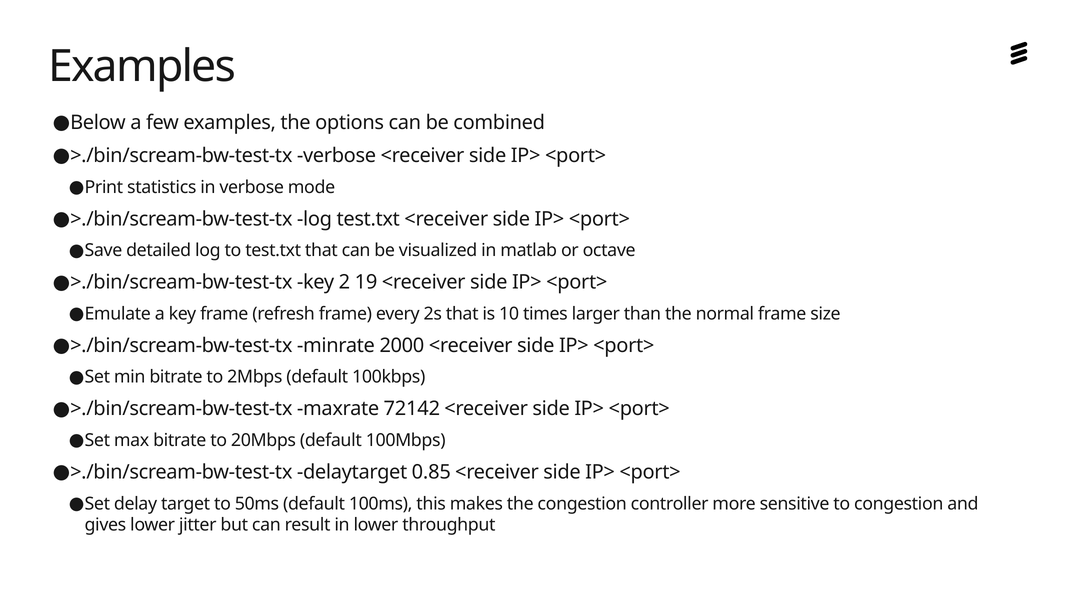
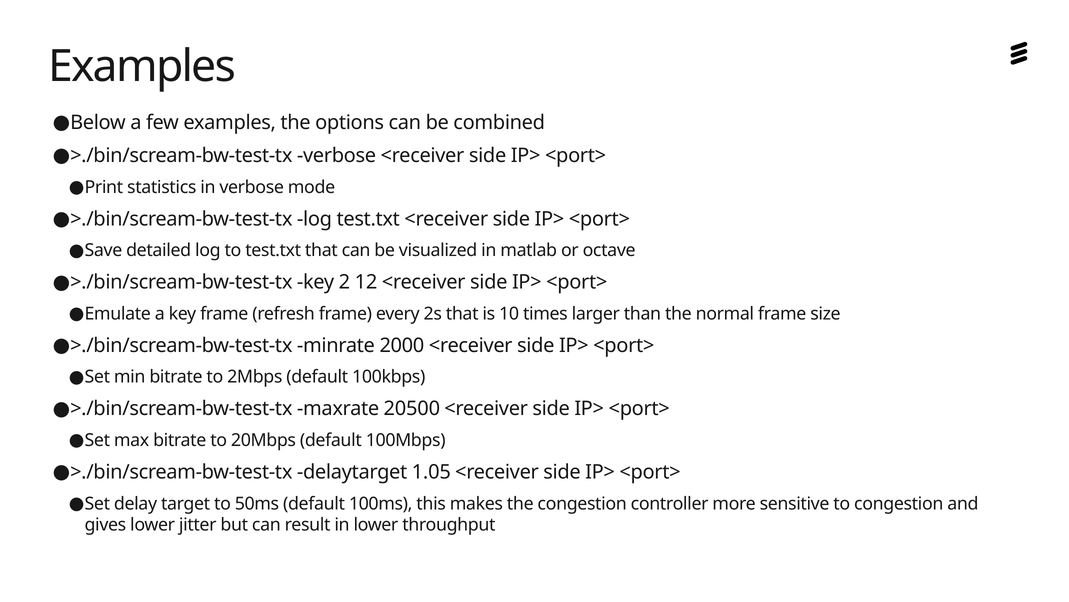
19: 19 -> 12
72142: 72142 -> 20500
0.85: 0.85 -> 1.05
